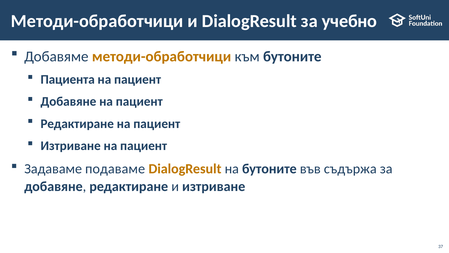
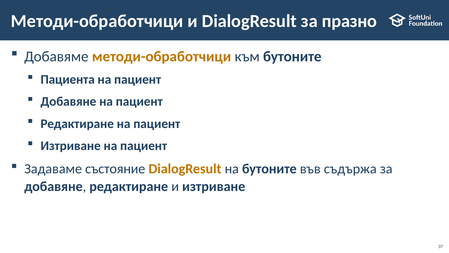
учебно: учебно -> празно
подаваме: подаваме -> състояние
